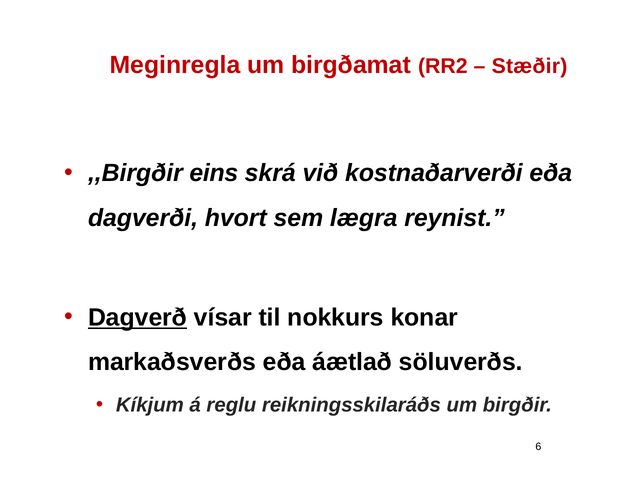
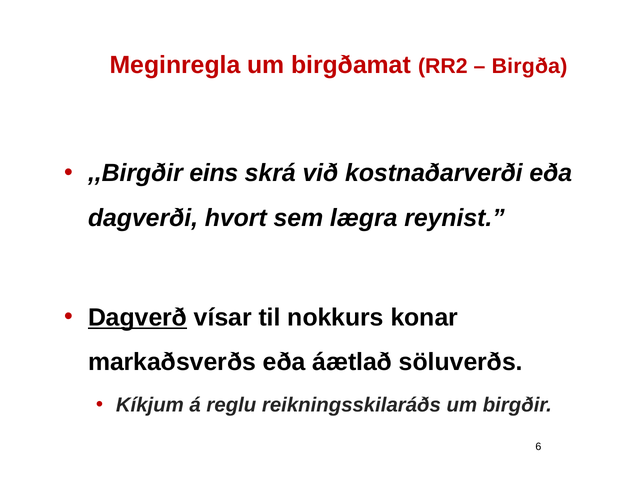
Stæðir: Stæðir -> Birgða
